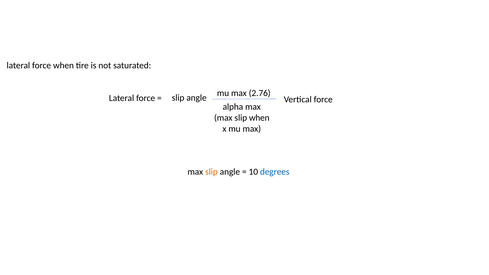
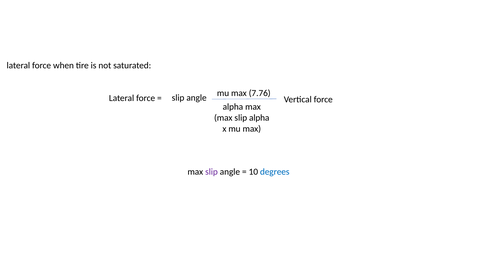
2.76: 2.76 -> 7.76
slip when: when -> alpha
slip at (211, 172) colour: orange -> purple
